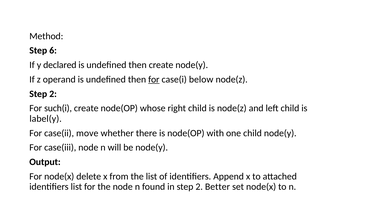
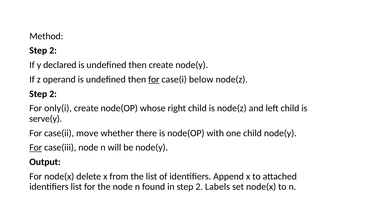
6 at (53, 50): 6 -> 2
such(i: such(i -> only(i
label(y: label(y -> serve(y
For at (36, 147) underline: none -> present
Better: Better -> Labels
